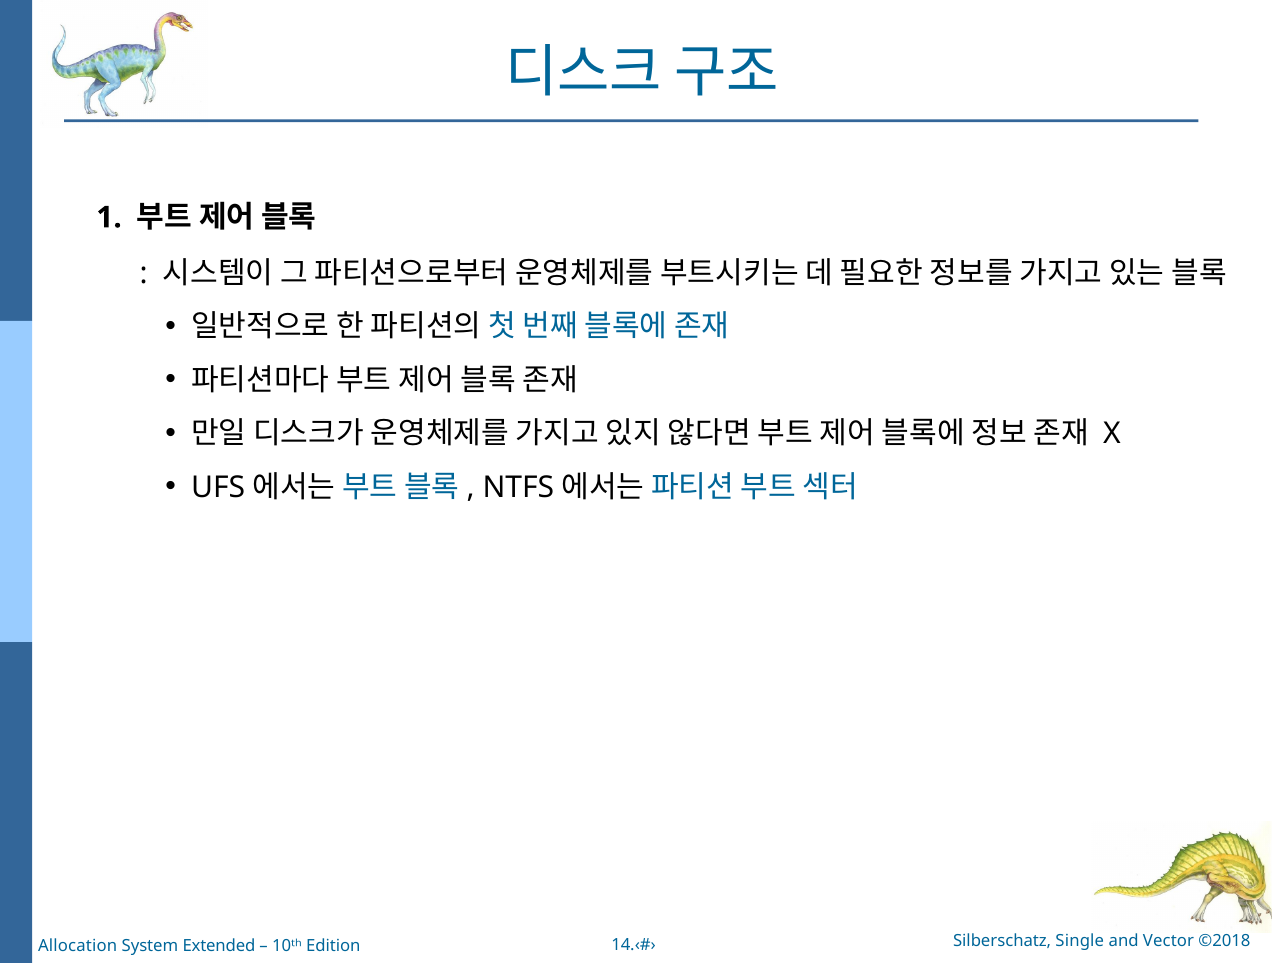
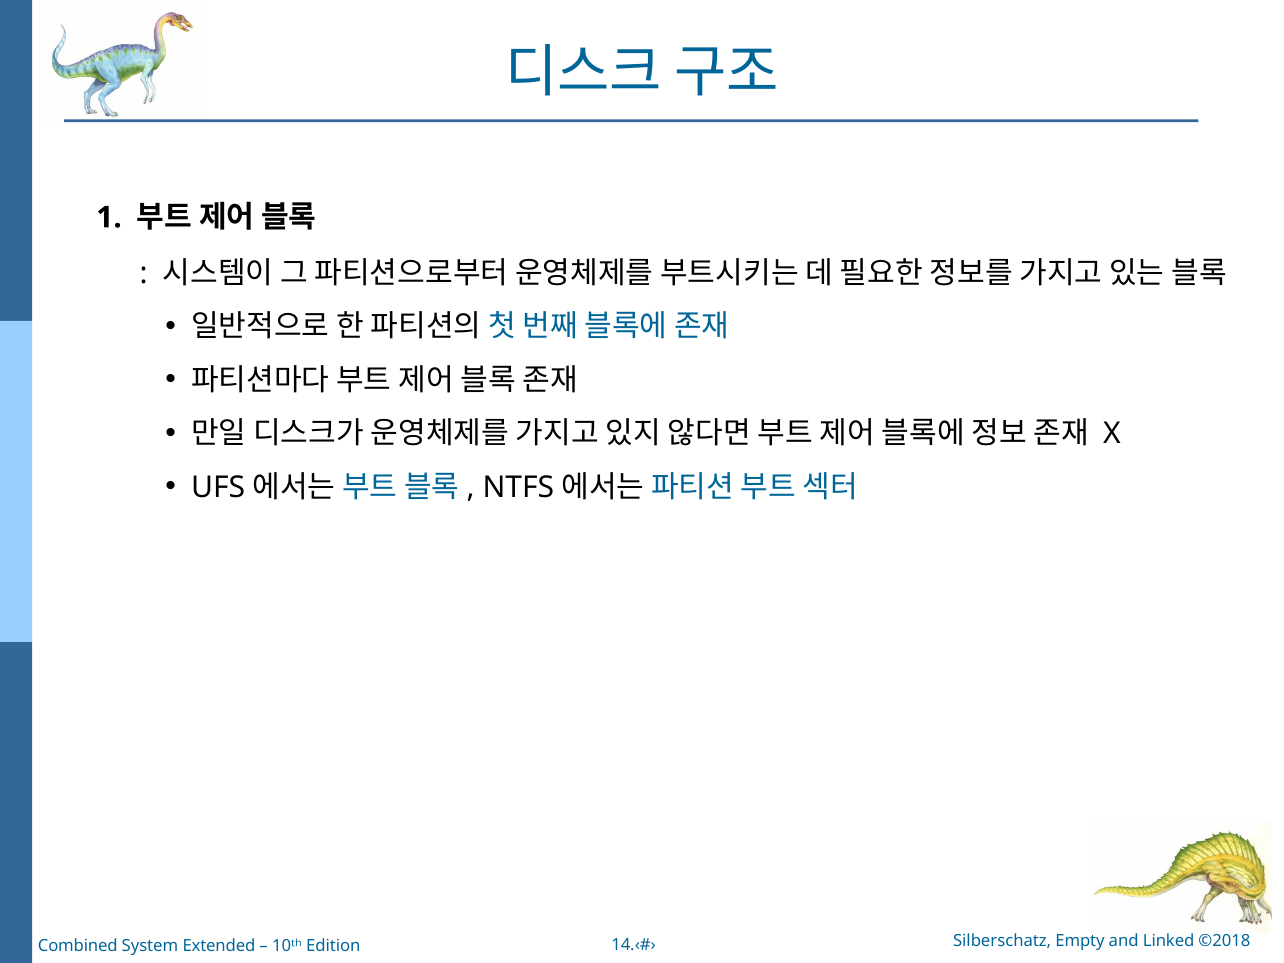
Single: Single -> Empty
Vector: Vector -> Linked
Allocation: Allocation -> Combined
